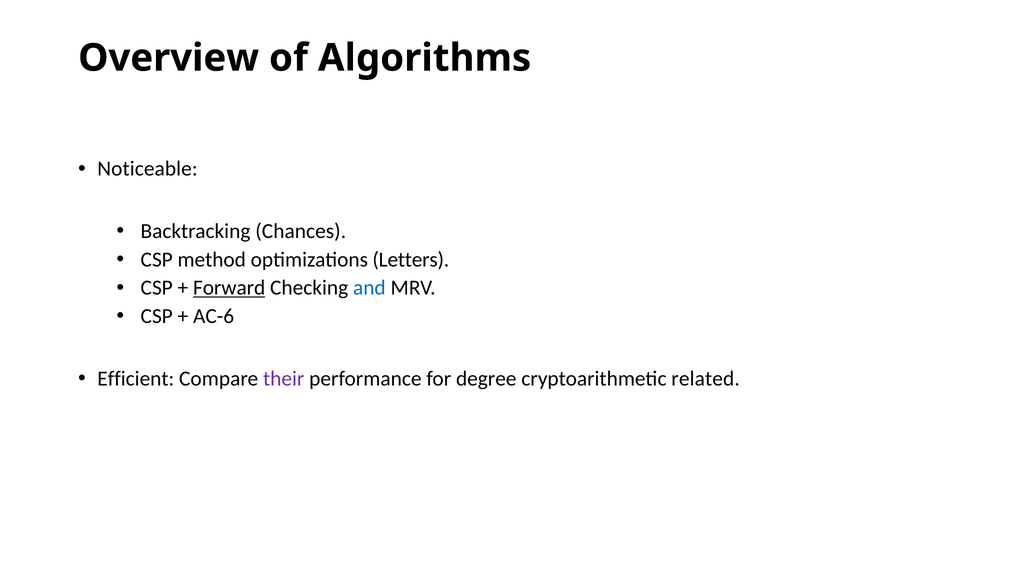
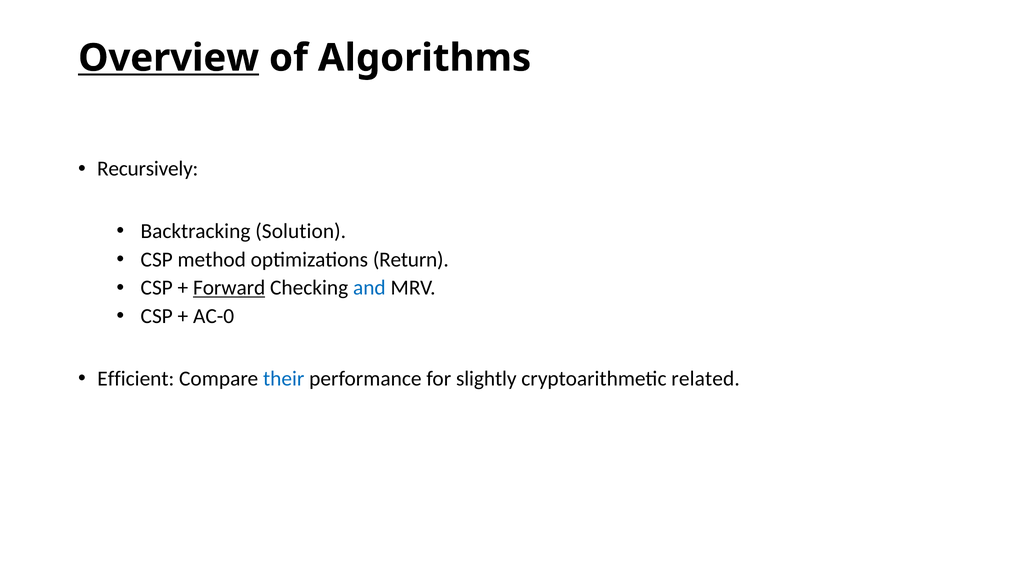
Overview underline: none -> present
Noticeable: Noticeable -> Recursively
Chances: Chances -> Solution
Letters: Letters -> Return
AC-6: AC-6 -> AC-0
their colour: purple -> blue
degree: degree -> slightly
